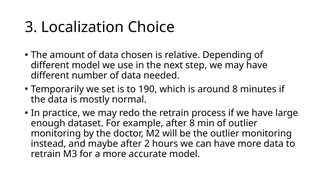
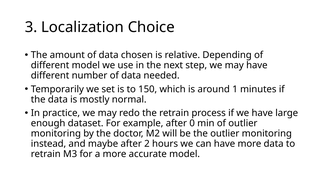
190: 190 -> 150
around 8: 8 -> 1
after 8: 8 -> 0
